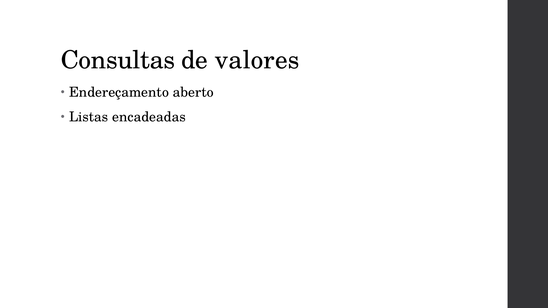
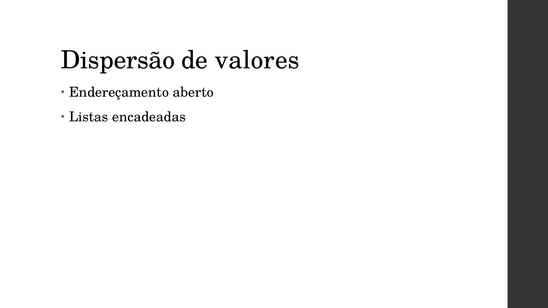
Consultas: Consultas -> Dispersão
